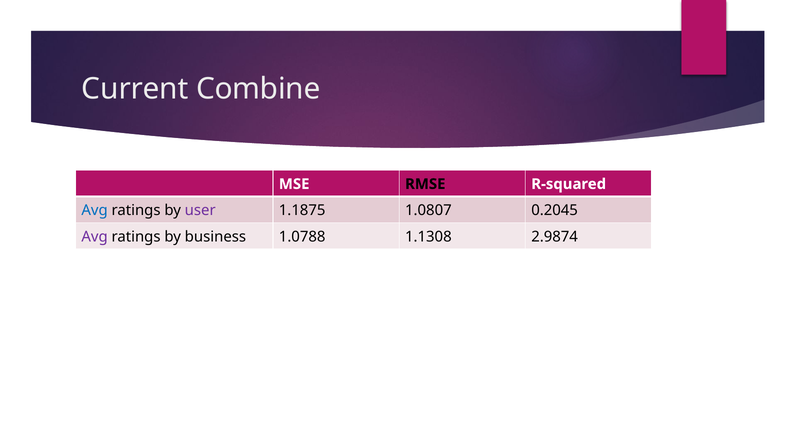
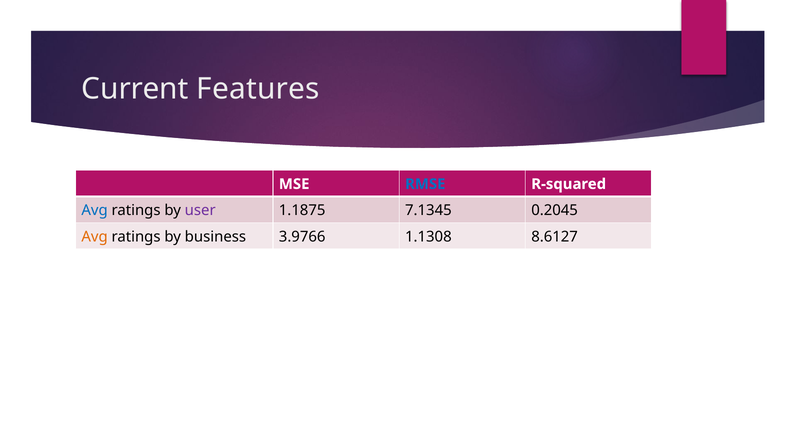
Combine: Combine -> Features
RMSE colour: black -> blue
1.0807: 1.0807 -> 7.1345
Avg at (95, 237) colour: purple -> orange
1.0788: 1.0788 -> 3.9766
2.9874: 2.9874 -> 8.6127
